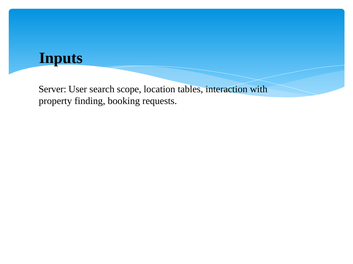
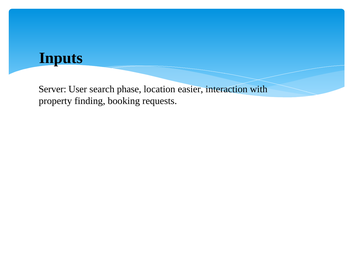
scope: scope -> phase
tables: tables -> easier
